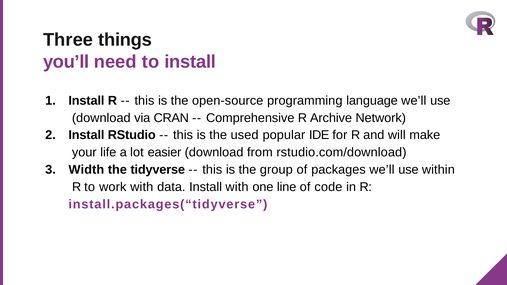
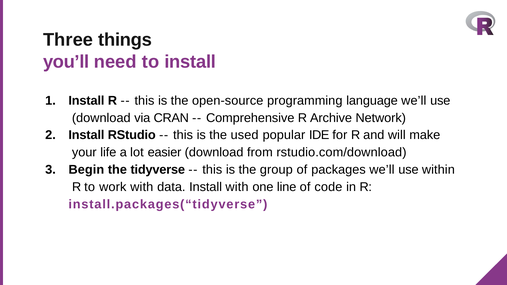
Width: Width -> Begin
